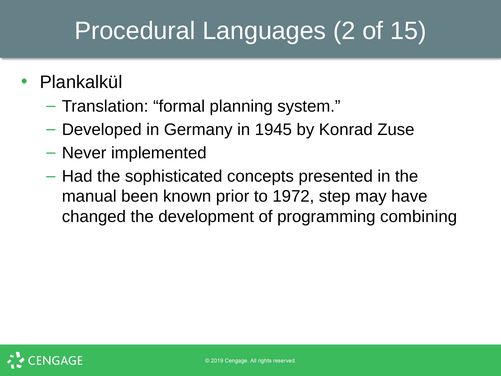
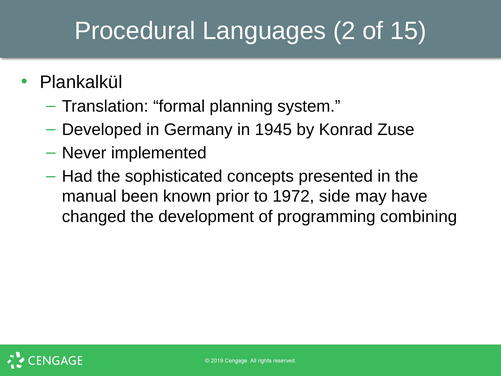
step: step -> side
